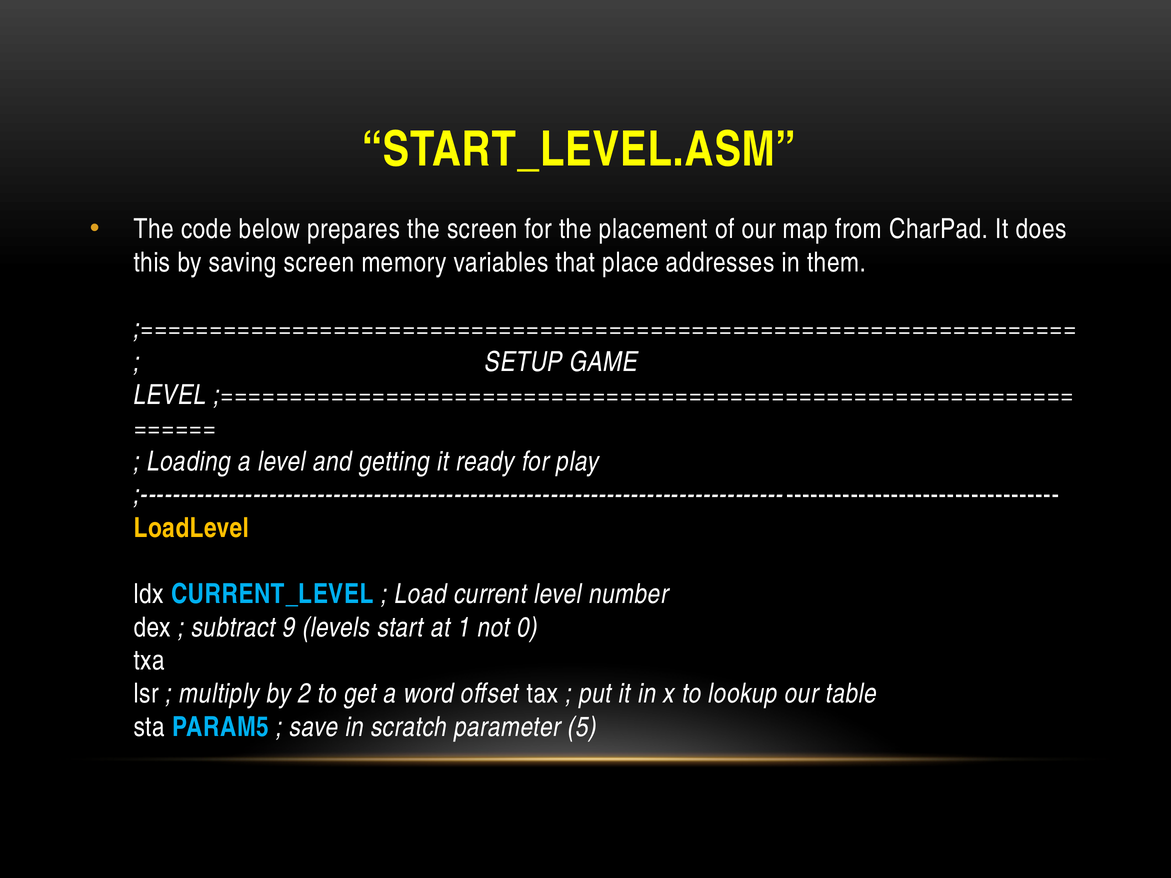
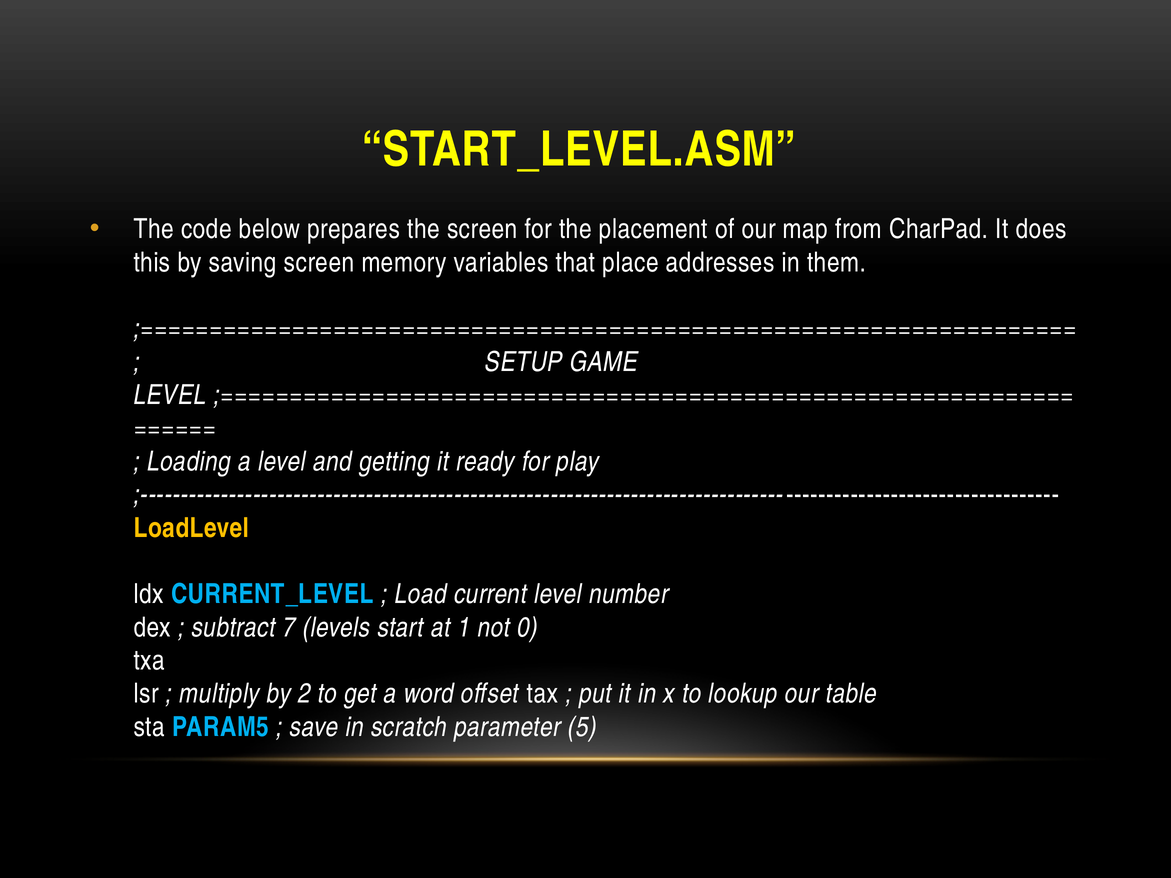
9: 9 -> 7
